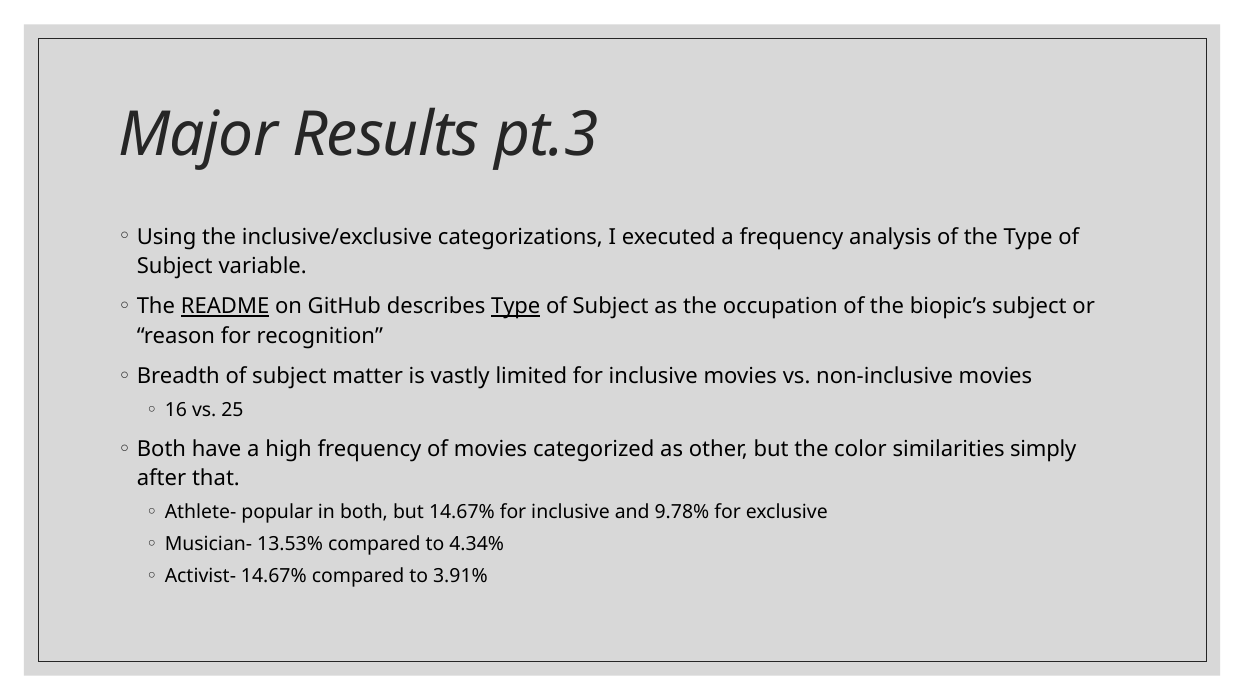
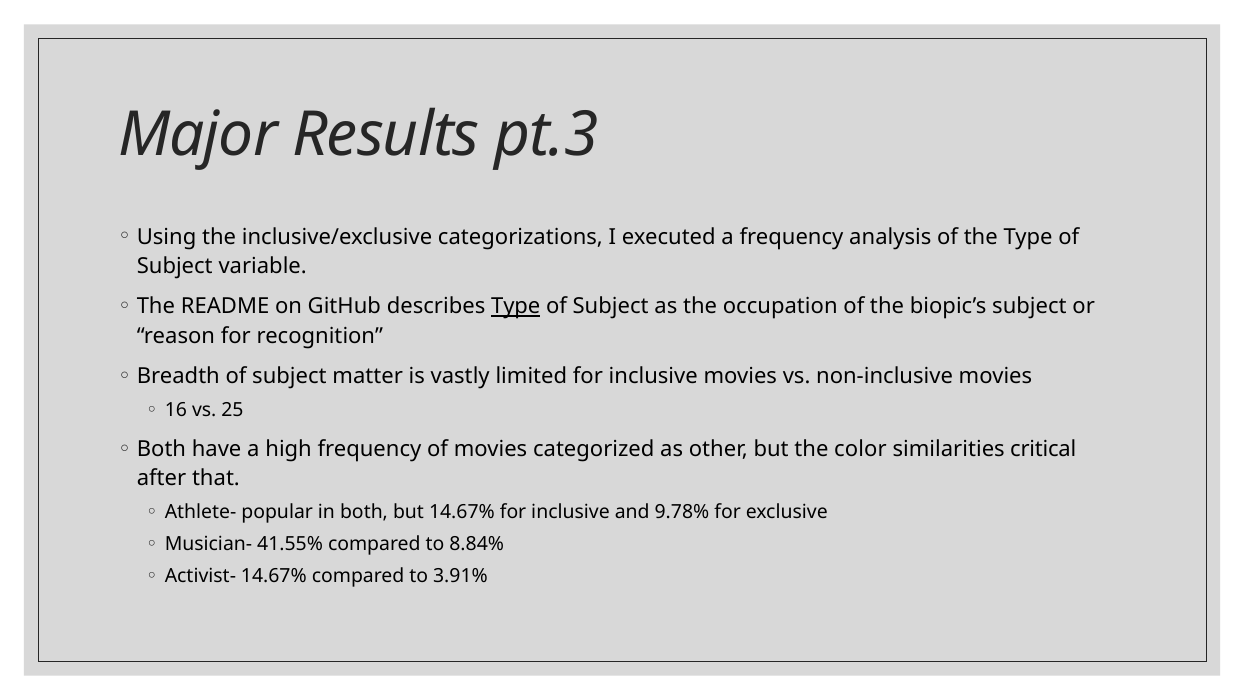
README underline: present -> none
simply: simply -> critical
13.53%: 13.53% -> 41.55%
4.34%: 4.34% -> 8.84%
